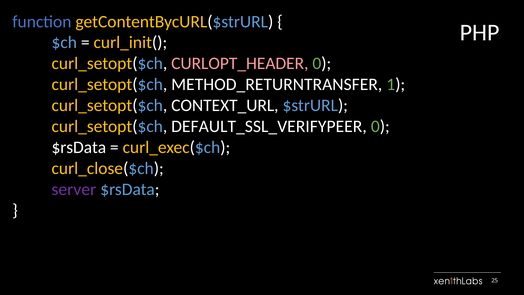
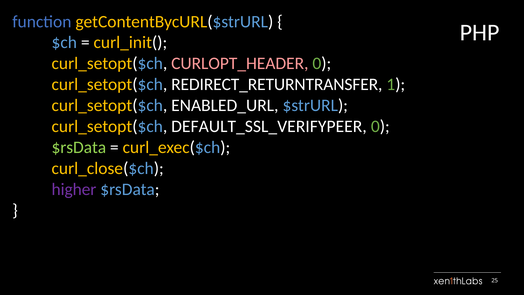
METHOD_RETURNTRANSFER: METHOD_RETURNTRANSFER -> REDIRECT_RETURNTRANSFER
CONTEXT_URL: CONTEXT_URL -> ENABLED_URL
$rsData at (79, 147) colour: white -> light green
server: server -> higher
